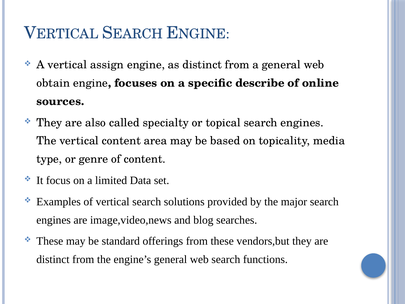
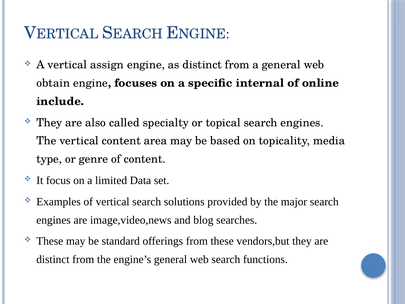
describe: describe -> internal
sources: sources -> include
